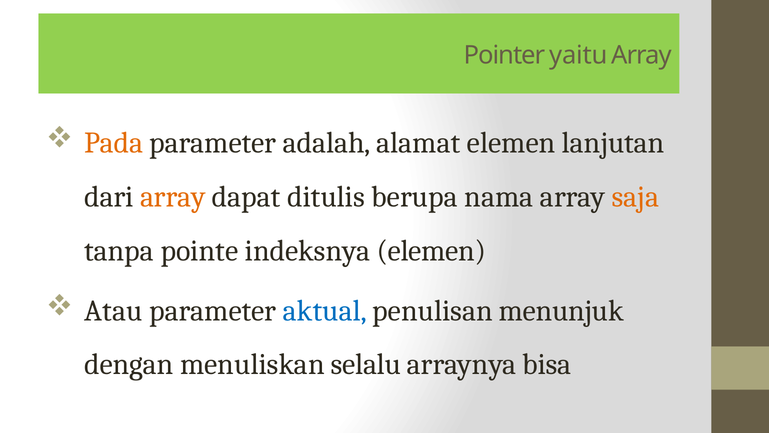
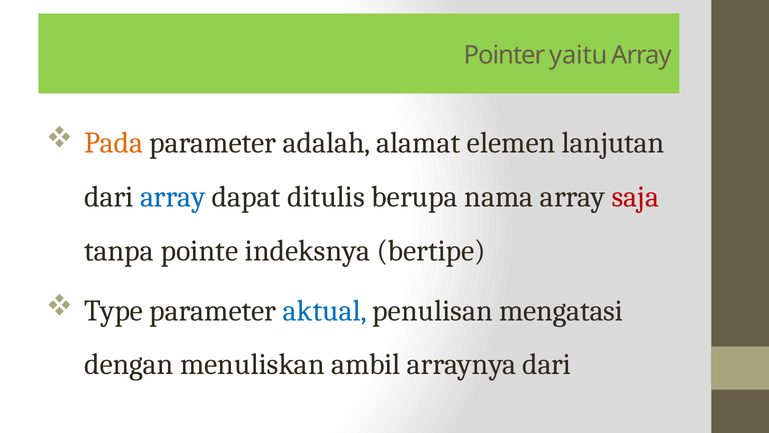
array at (173, 197) colour: orange -> blue
saja colour: orange -> red
indeksnya elemen: elemen -> bertipe
Atau: Atau -> Type
menunjuk: menunjuk -> mengatasi
selalu: selalu -> ambil
arraynya bisa: bisa -> dari
